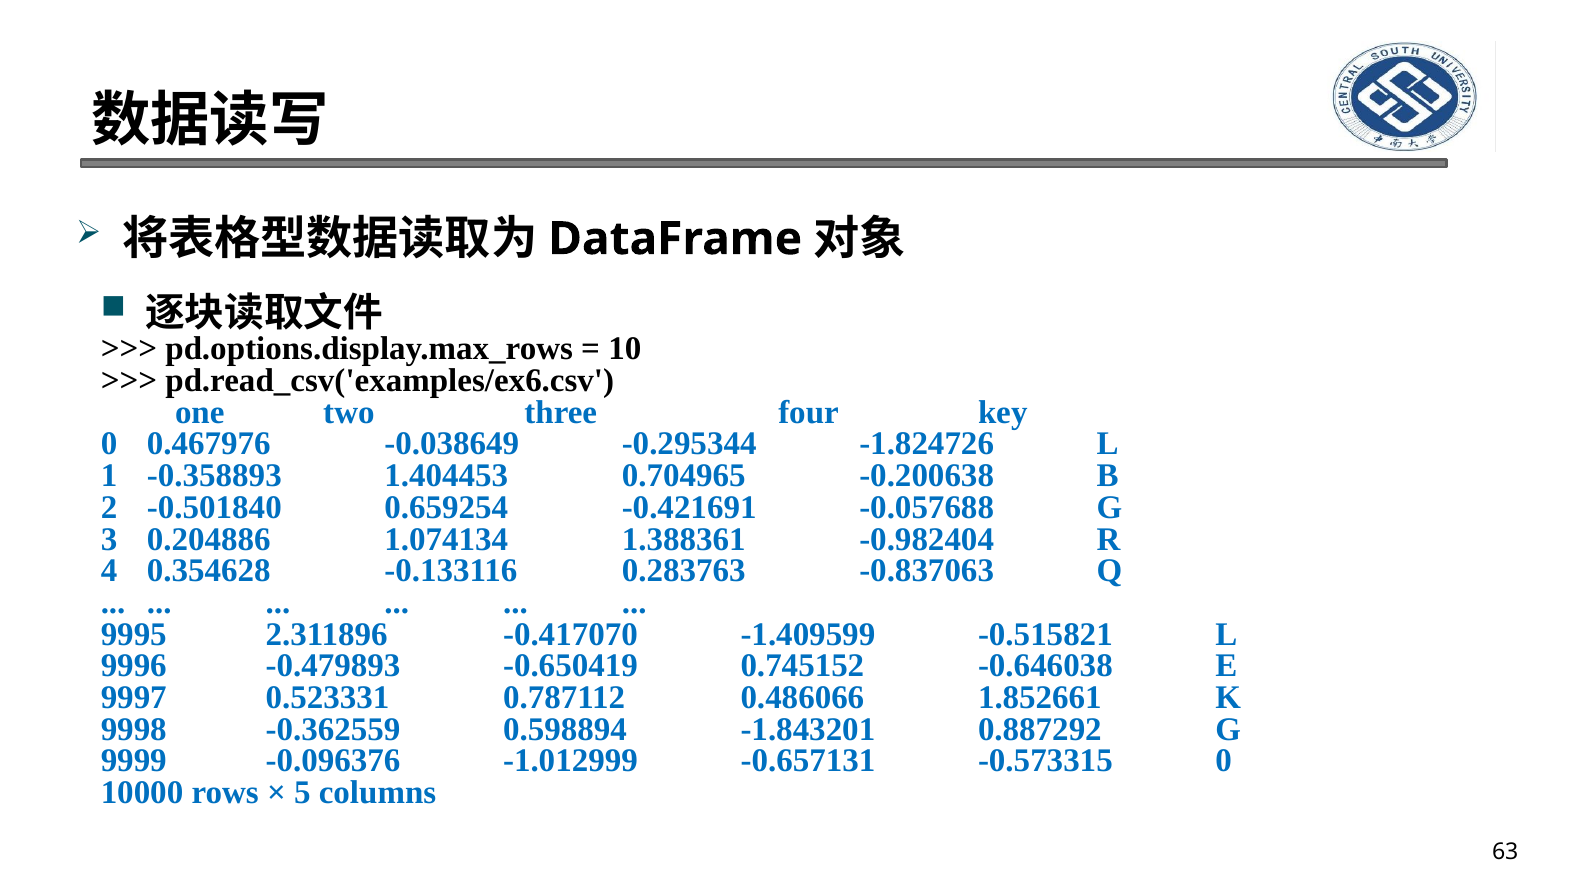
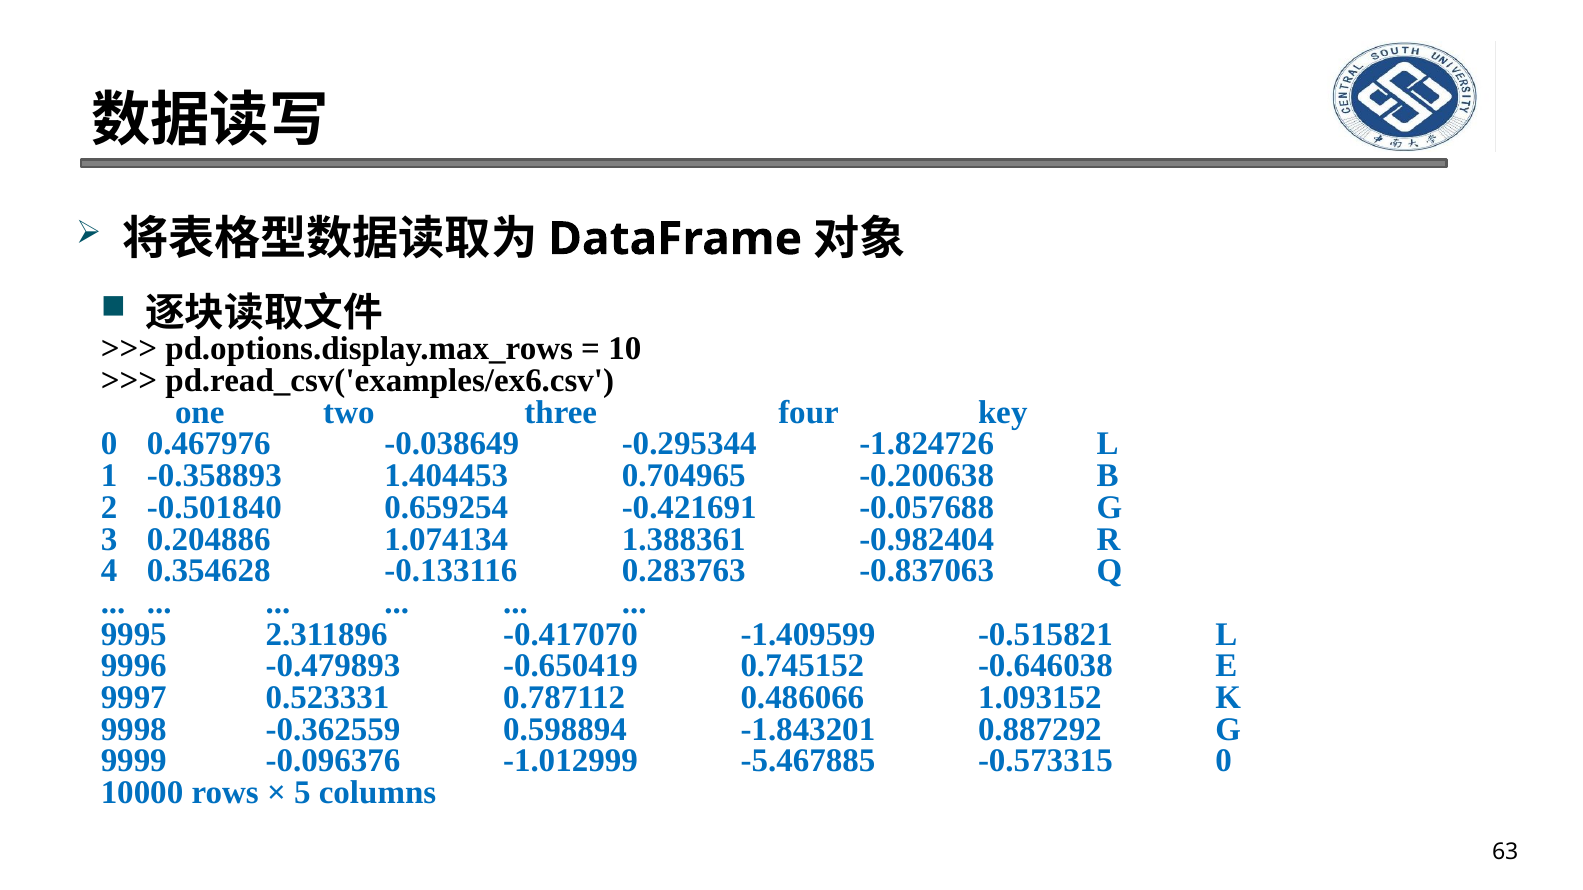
1.852661: 1.852661 -> 1.093152
-0.657131: -0.657131 -> -5.467885
